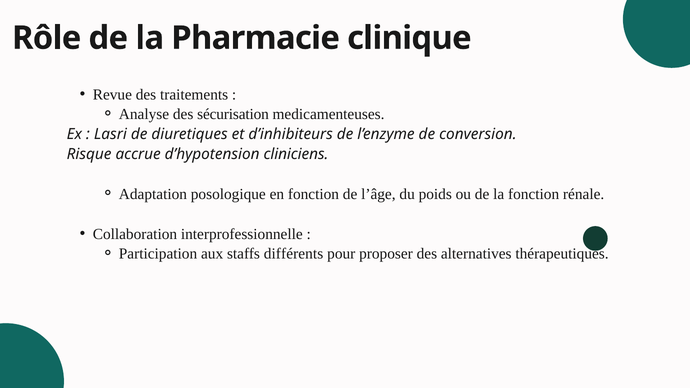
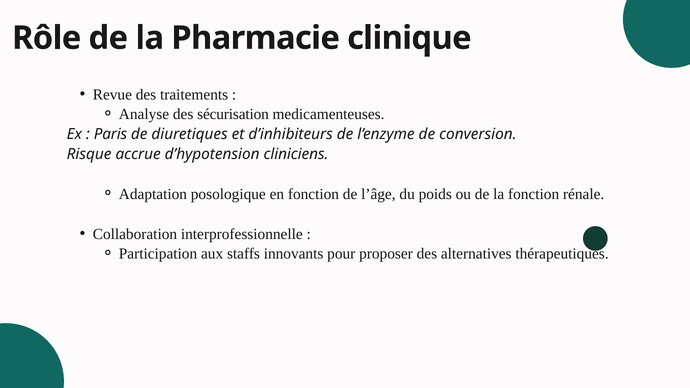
Lasri: Lasri -> Paris
différents: différents -> innovants
